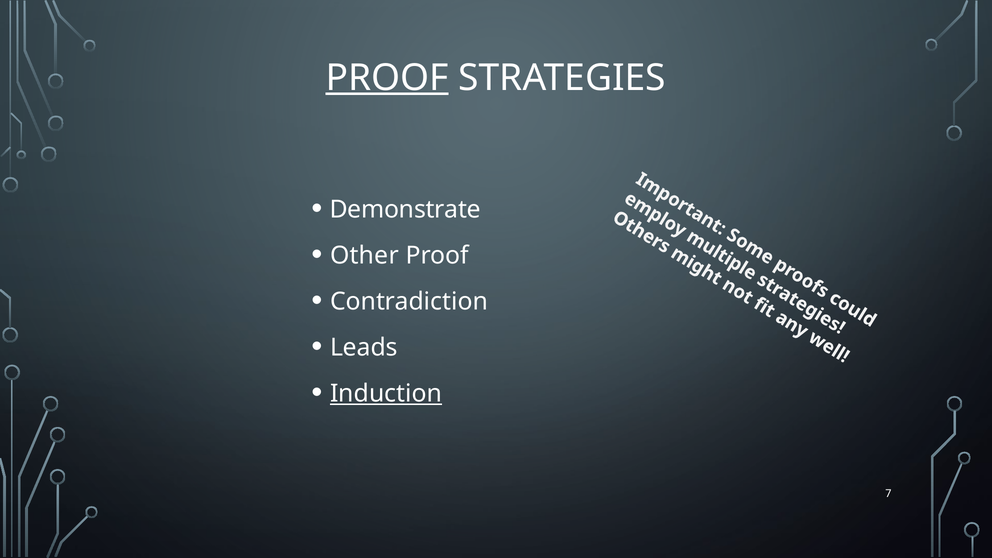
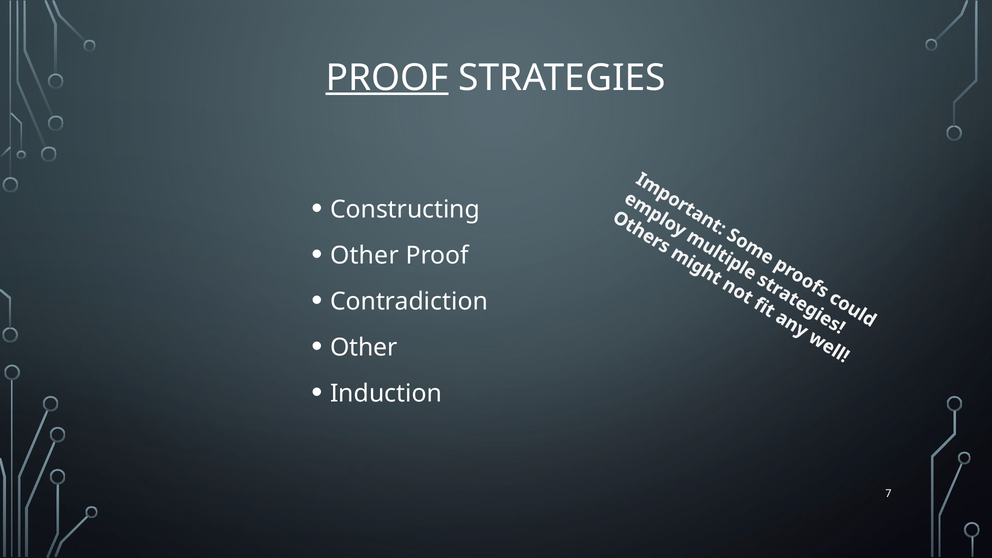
Demonstrate: Demonstrate -> Constructing
Leads at (364, 347): Leads -> Other
Induction underline: present -> none
